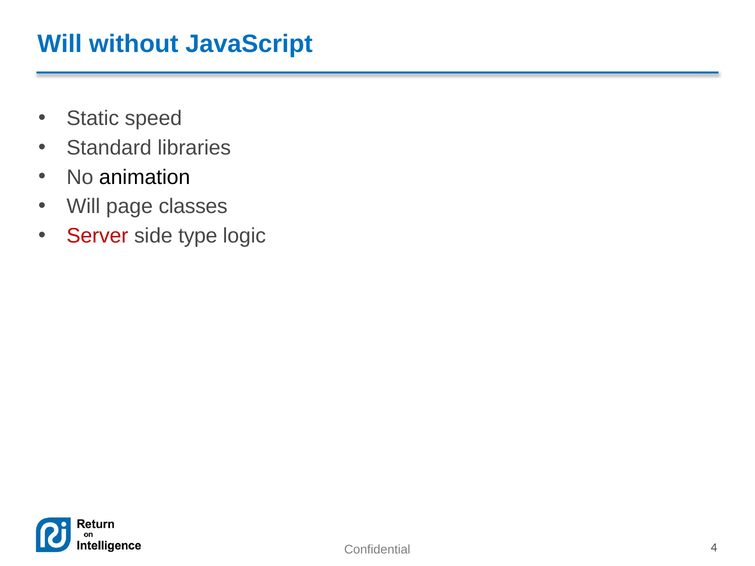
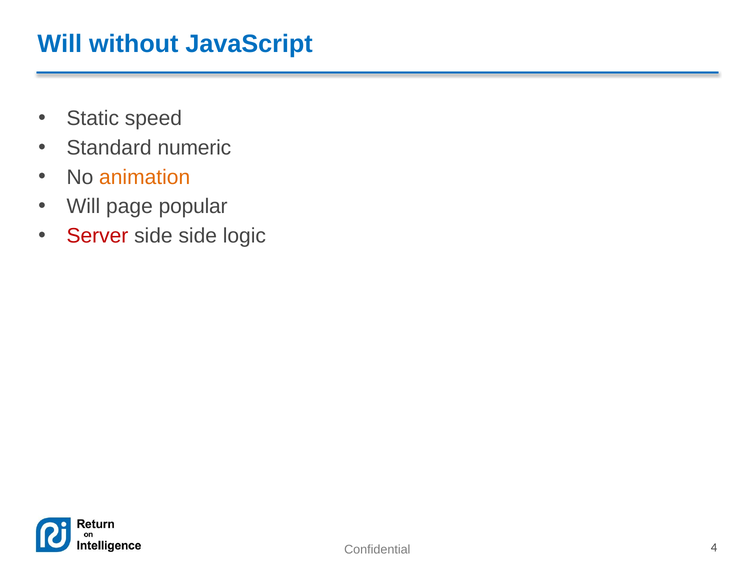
libraries: libraries -> numeric
animation colour: black -> orange
classes: classes -> popular
side type: type -> side
